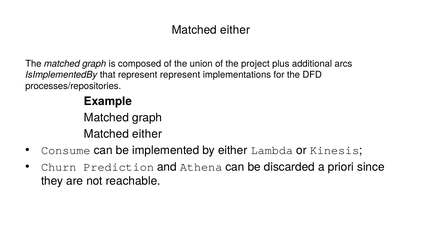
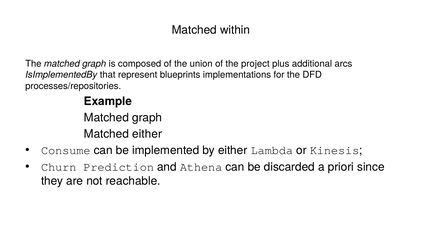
either at (235, 30): either -> within
represent represent: represent -> blueprints
